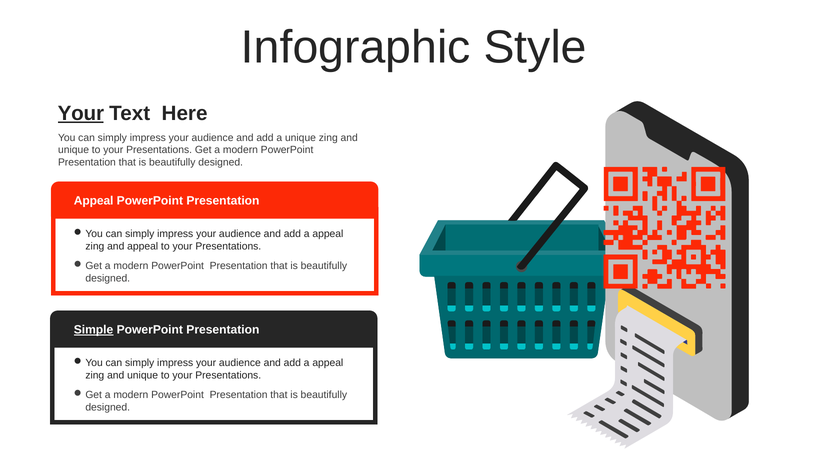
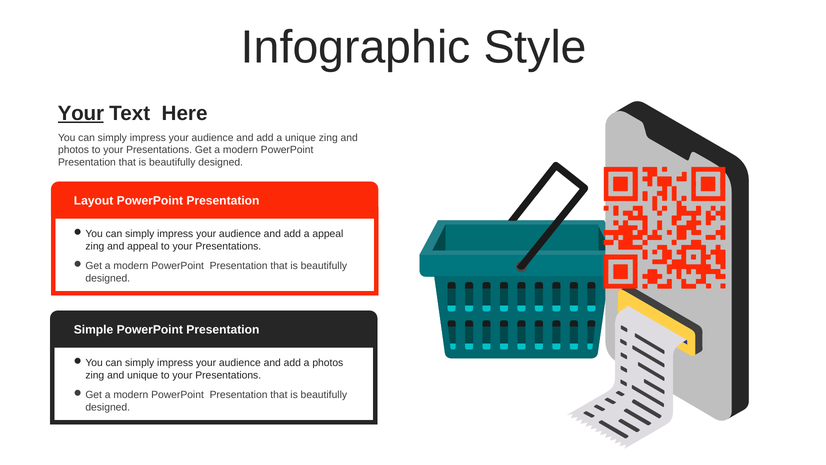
unique at (74, 150): unique -> photos
Appeal at (94, 201): Appeal -> Layout
Simple underline: present -> none
appeal at (328, 363): appeal -> photos
